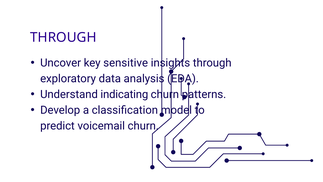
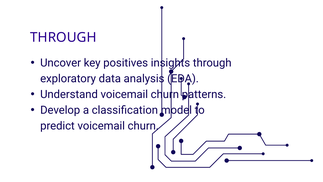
sensitive: sensitive -> positives
Understand indicating: indicating -> voicemail
